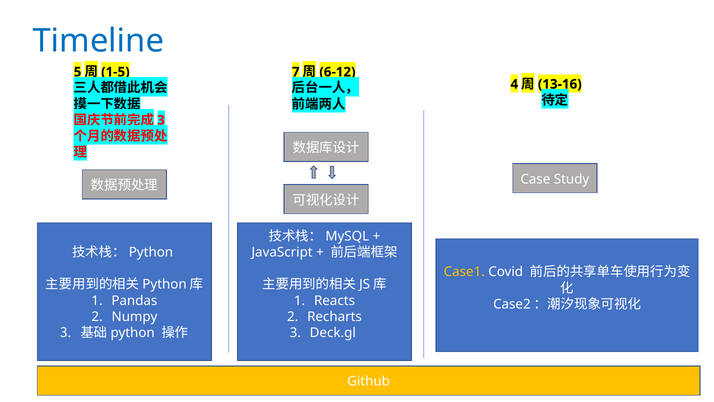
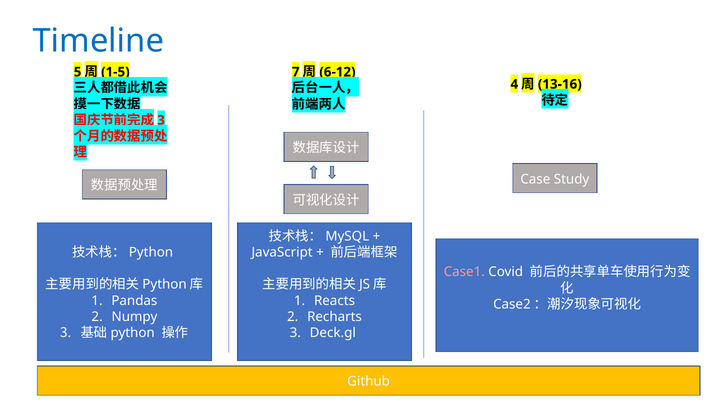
Case1 colour: yellow -> pink
